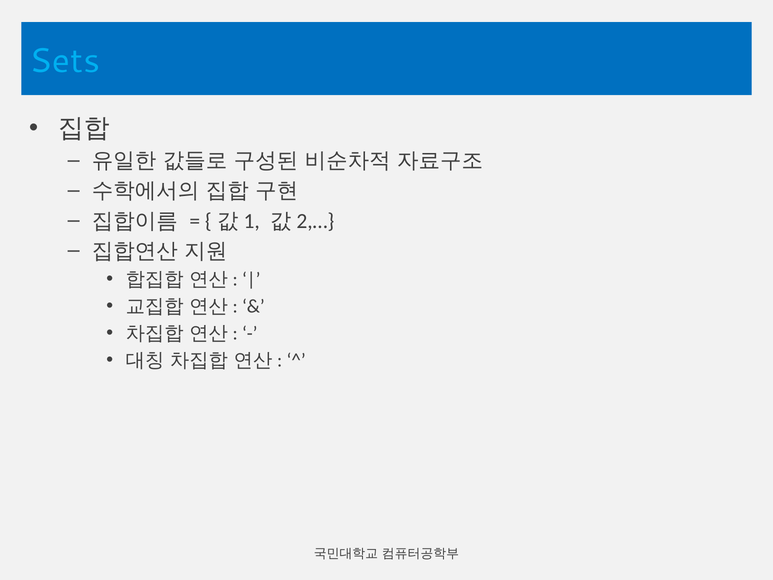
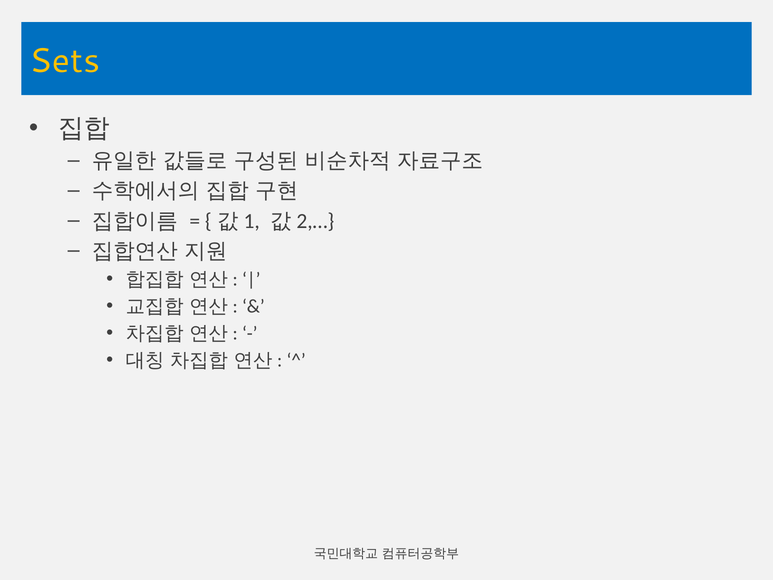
Sets colour: light blue -> yellow
